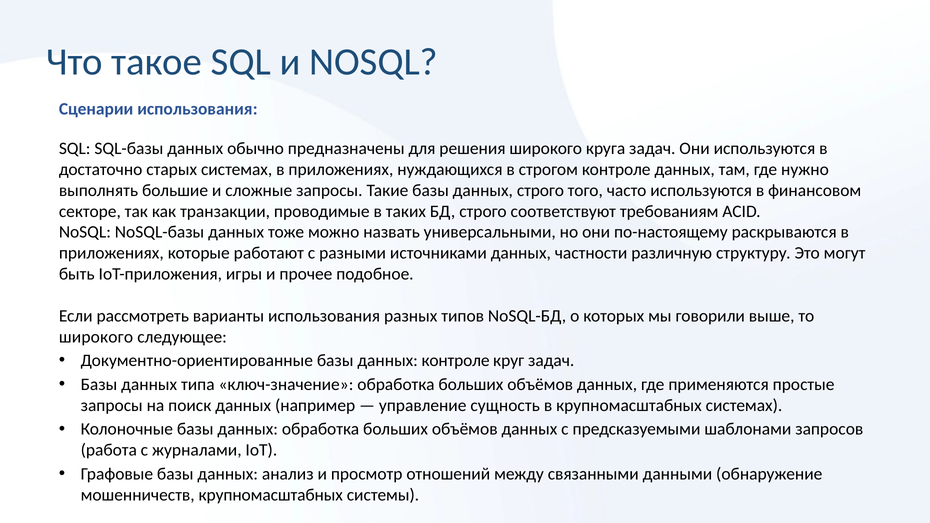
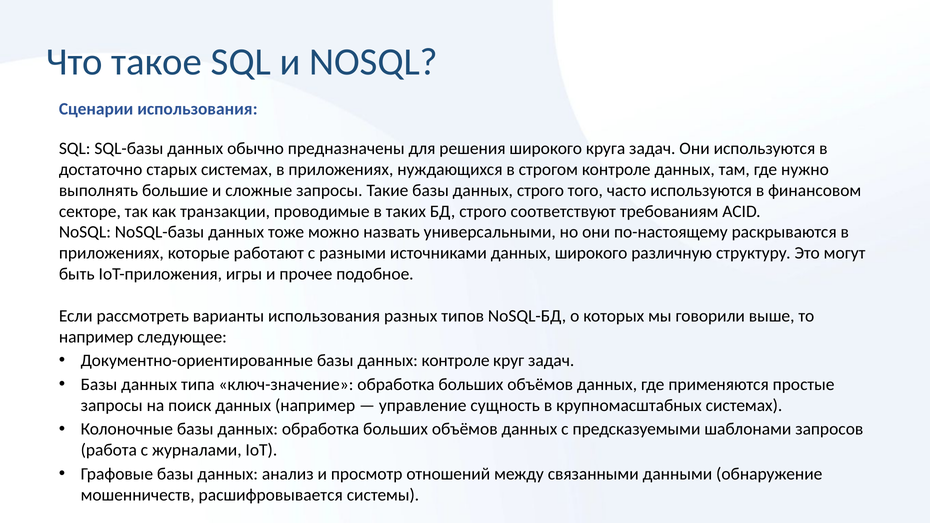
данных частности: частности -> широкого
широкого at (96, 337): широкого -> например
мошенничеств крупномасштабных: крупномасштабных -> расшифровывается
